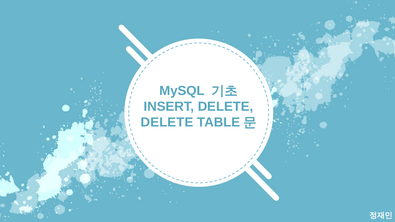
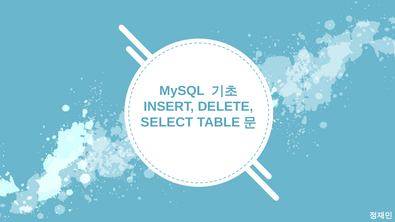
DELETE at (167, 122): DELETE -> SELECT
